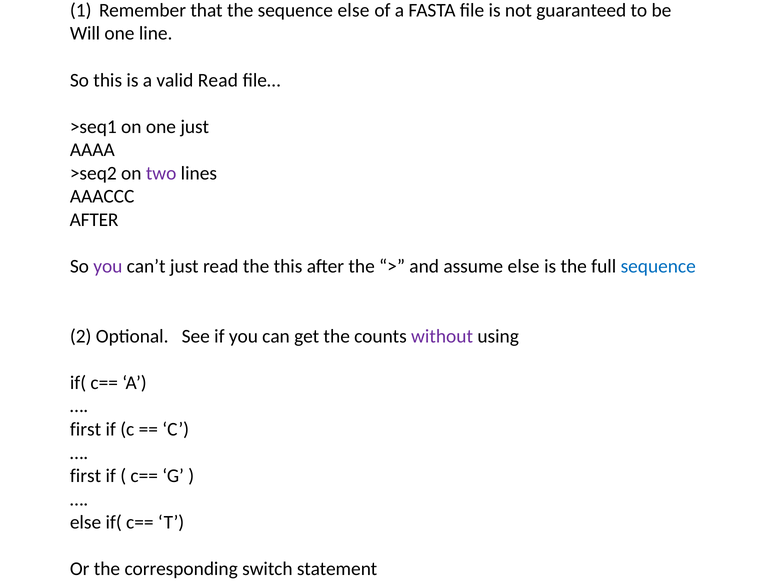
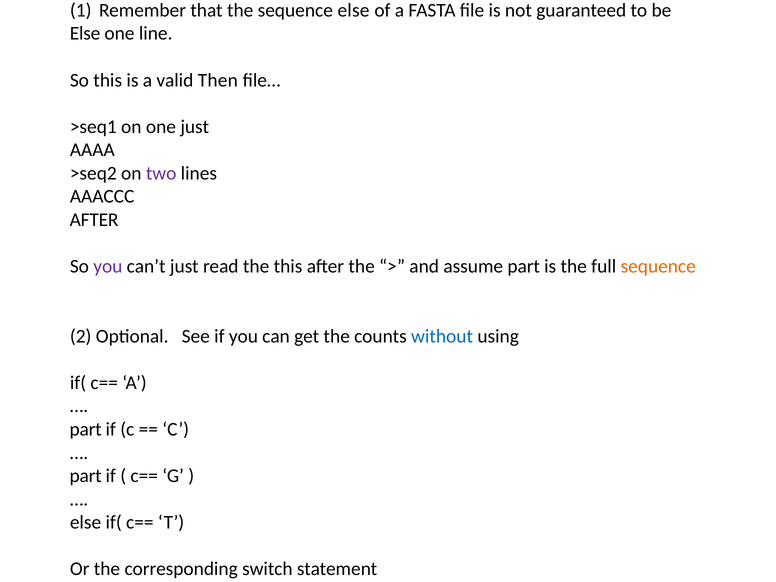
Will at (85, 34): Will -> Else
valid Read: Read -> Then
assume else: else -> part
sequence at (658, 266) colour: blue -> orange
without colour: purple -> blue
first at (86, 429): first -> part
first at (86, 476): first -> part
